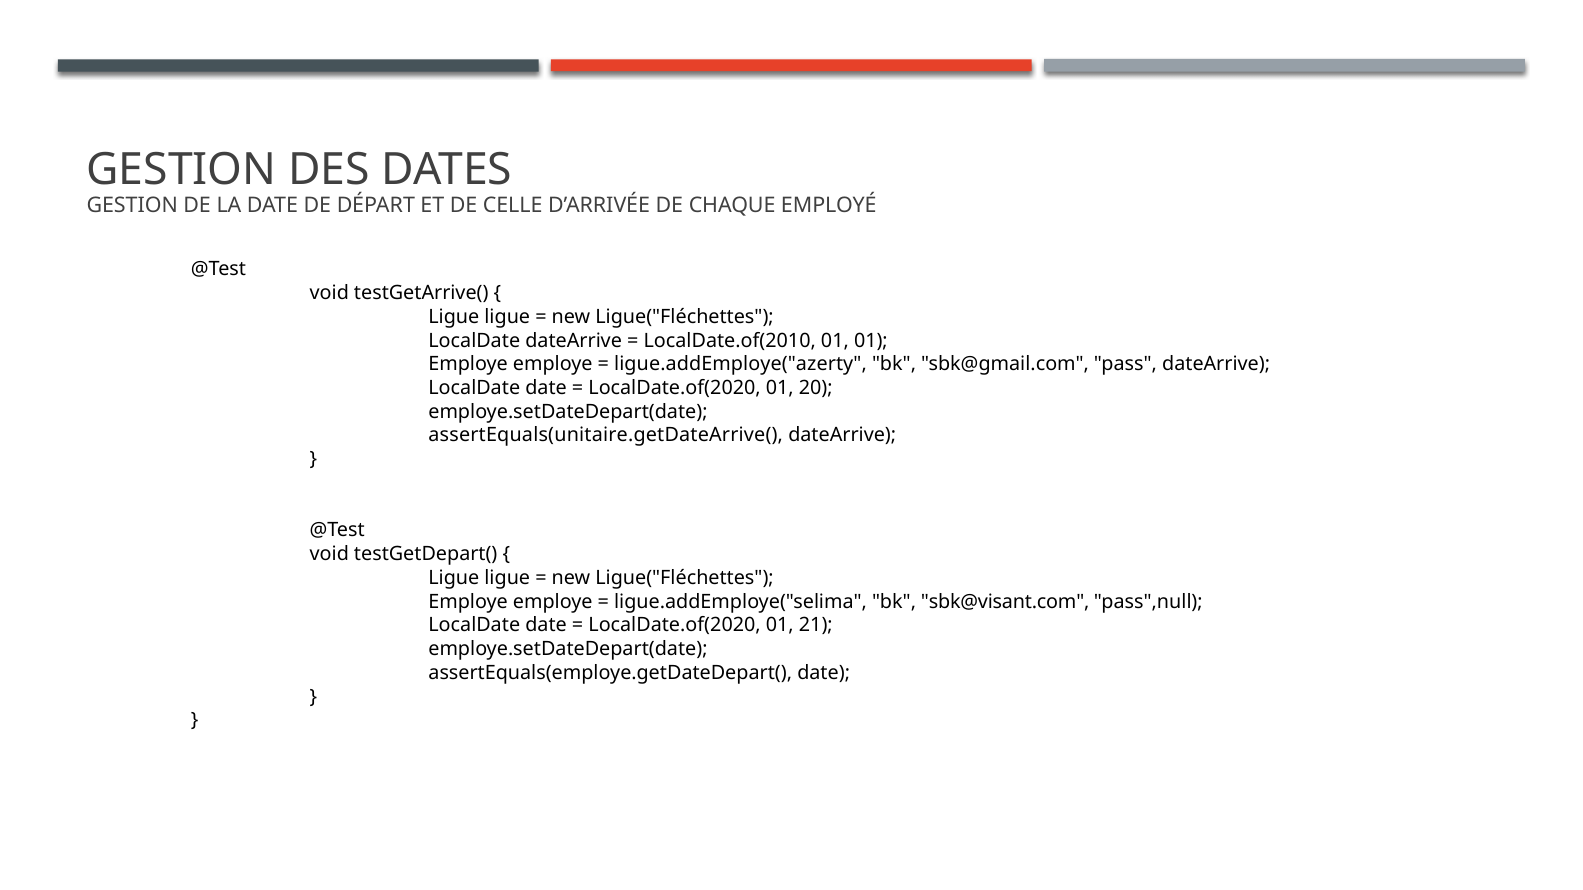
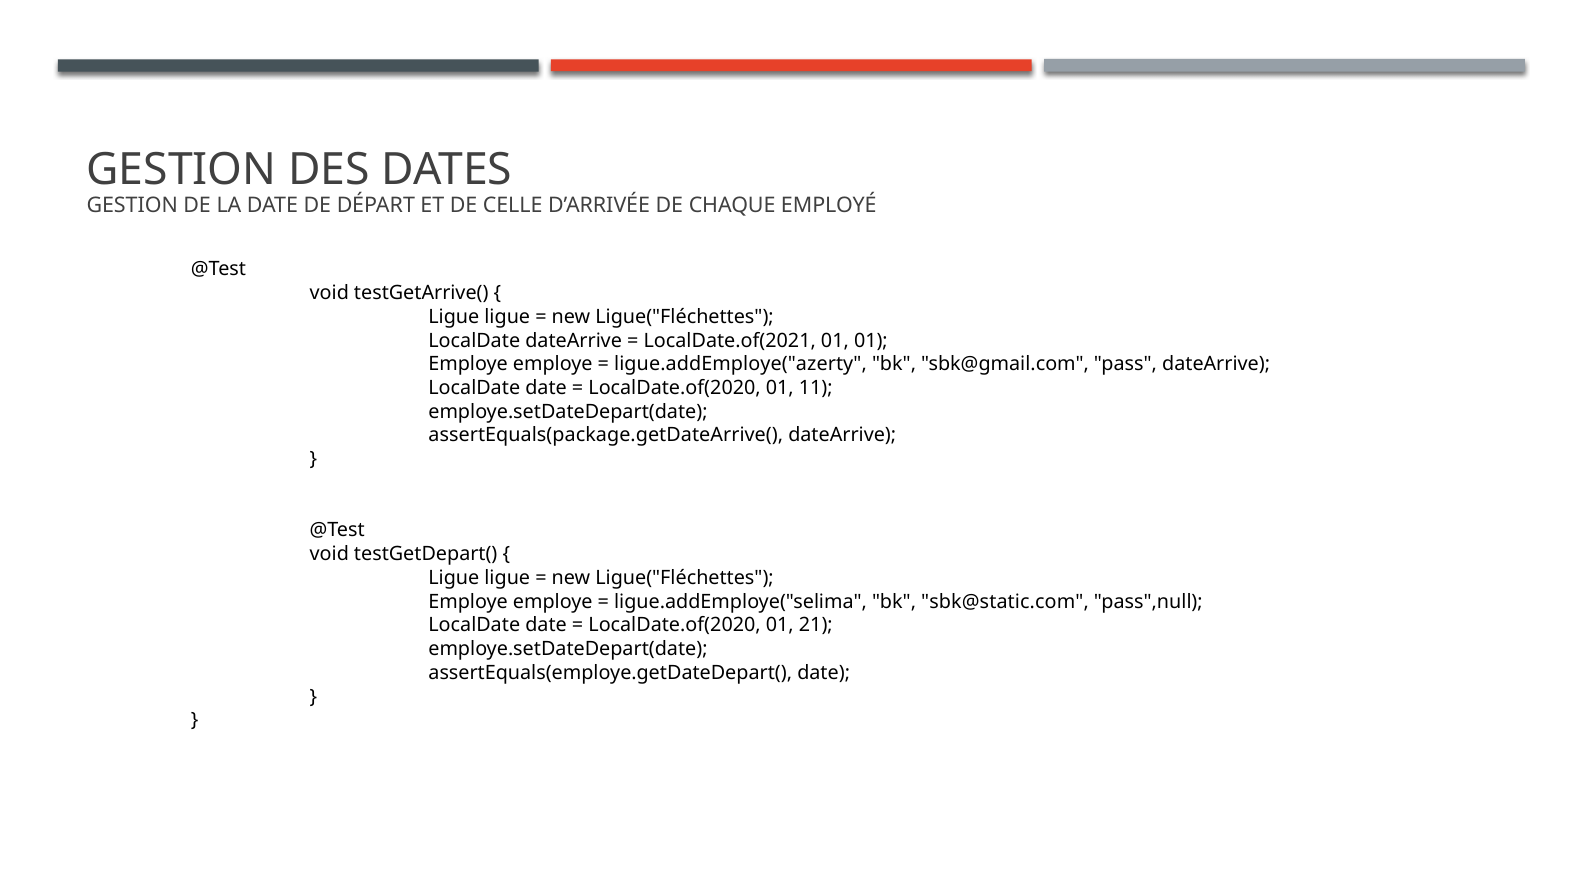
LocalDate.of(2010: LocalDate.of(2010 -> LocalDate.of(2021
20: 20 -> 11
assertEquals(unitaire.getDateArrive(: assertEquals(unitaire.getDateArrive( -> assertEquals(package.getDateArrive(
sbk@visant.com: sbk@visant.com -> sbk@static.com
